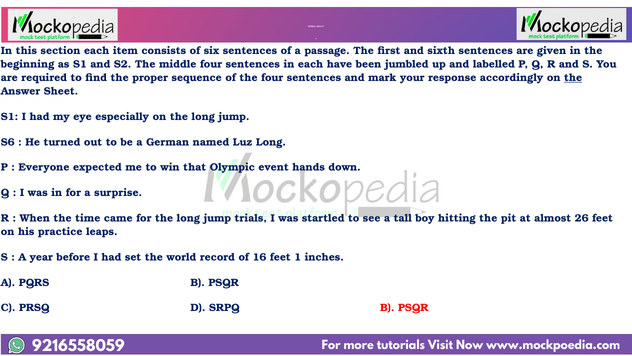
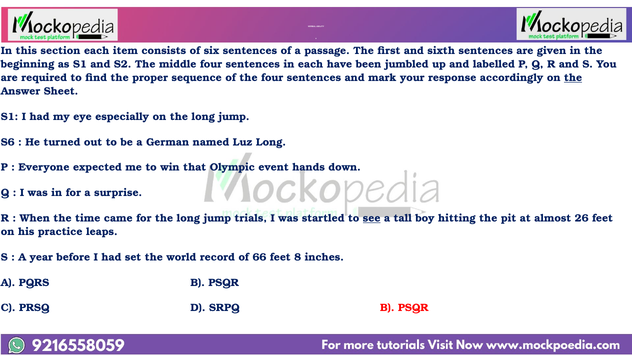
see underline: none -> present
16: 16 -> 66
1: 1 -> 8
